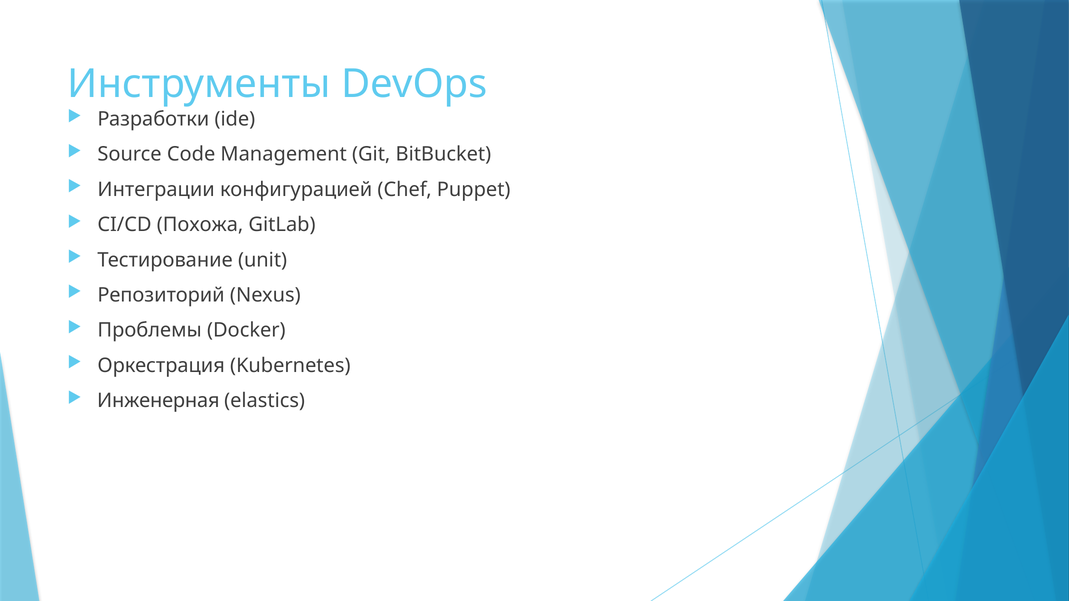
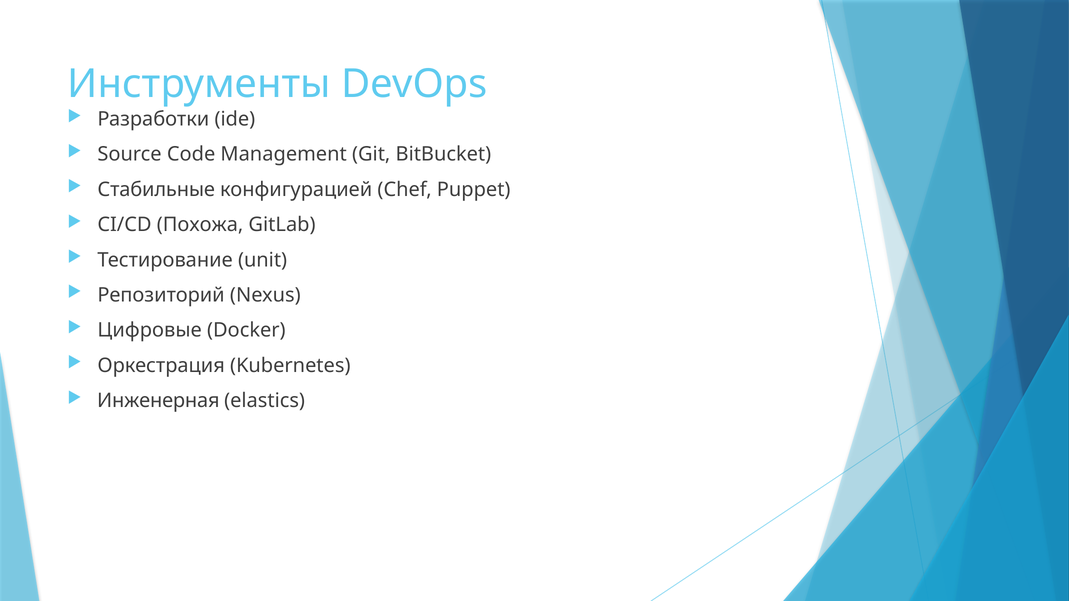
Интеграции: Интеграции -> Стабильные
Проблемы: Проблемы -> Цифровые
